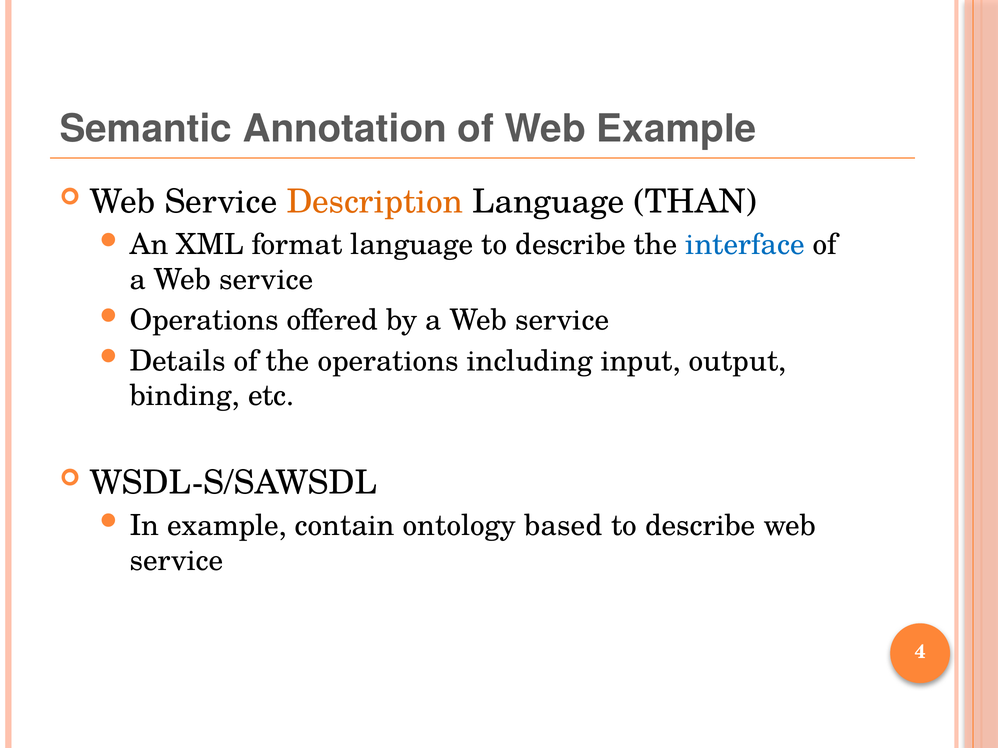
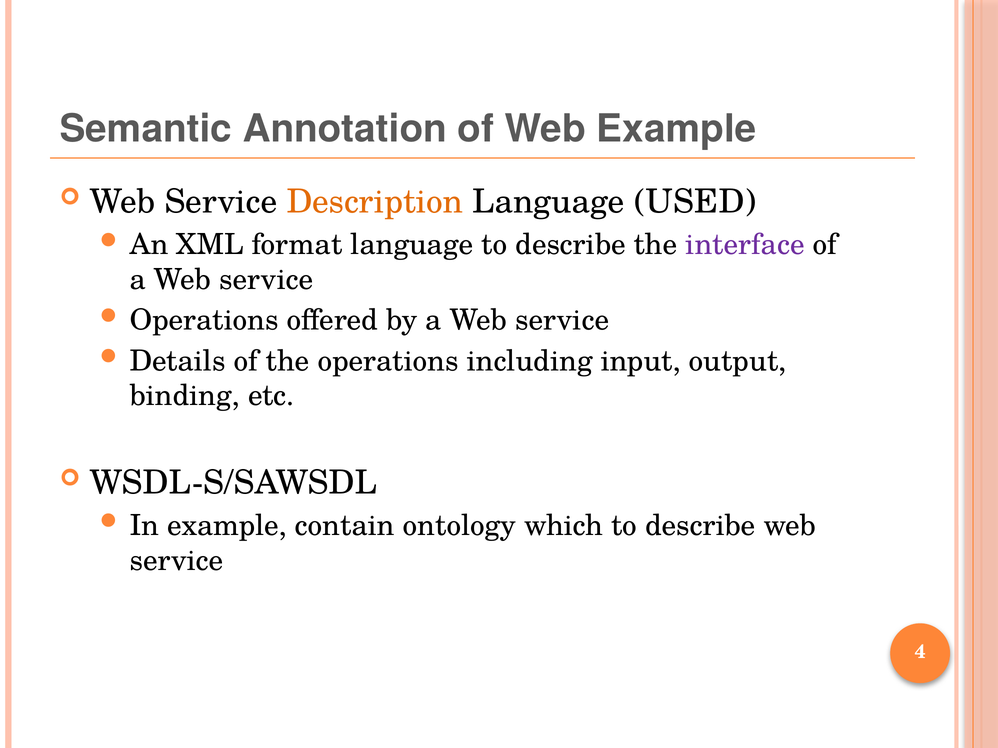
THAN: THAN -> USED
interface colour: blue -> purple
based: based -> which
